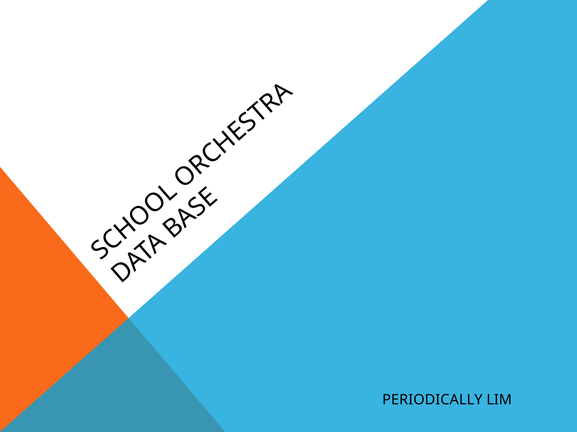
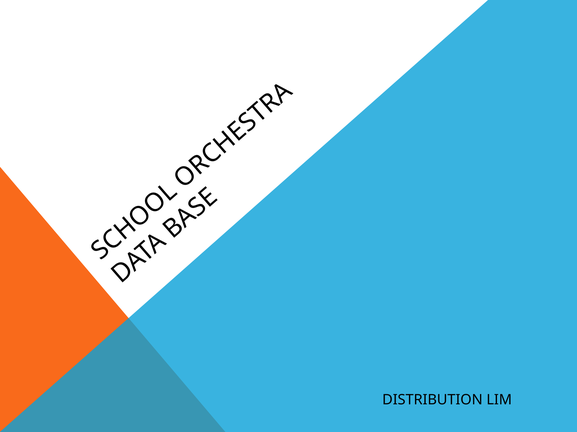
PERIODICALLY: PERIODICALLY -> DISTRIBUTION
